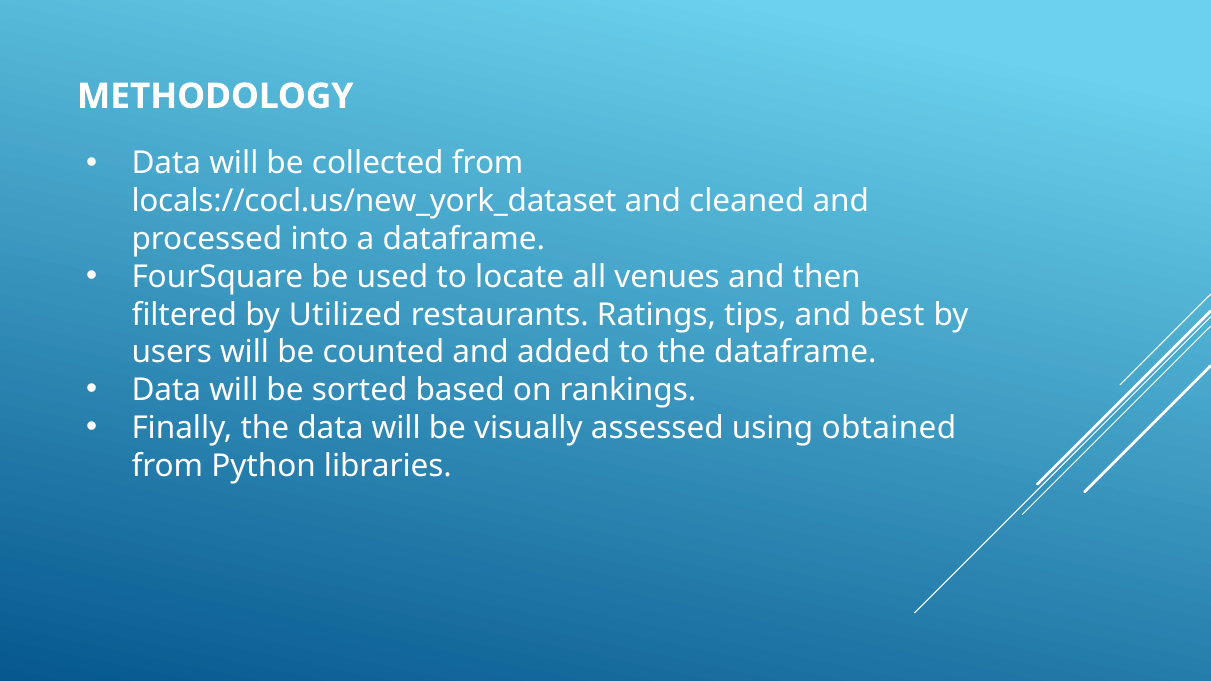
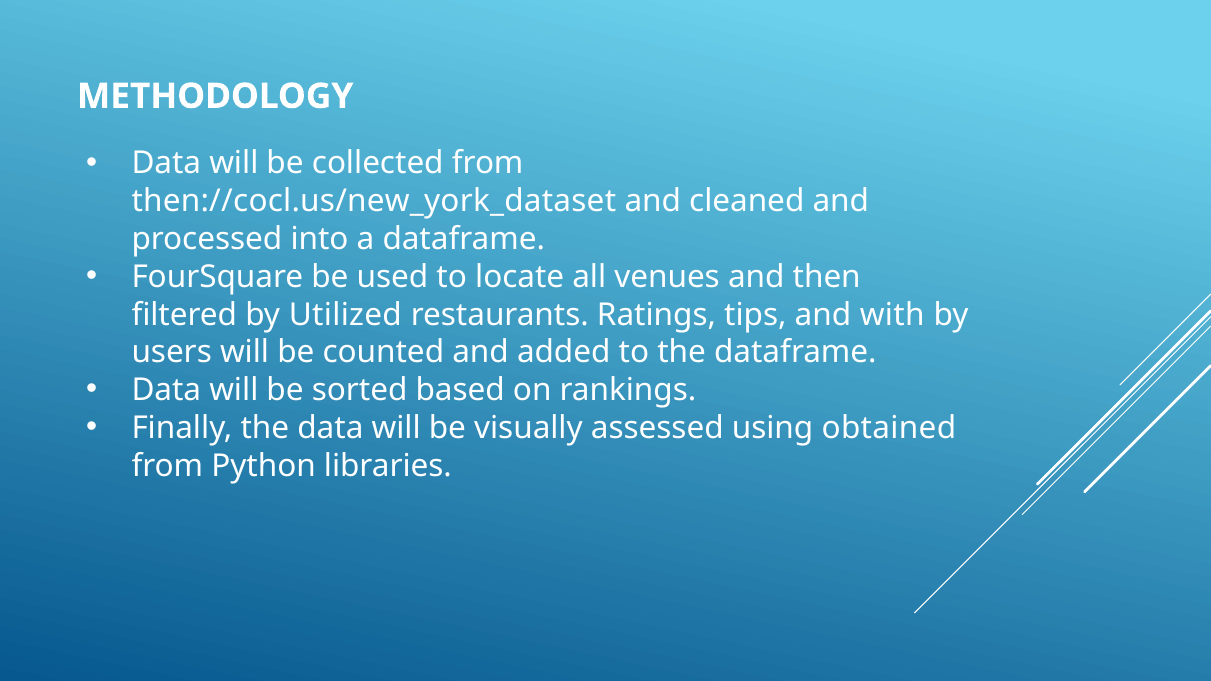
locals://cocl.us/new_york_dataset: locals://cocl.us/new_york_dataset -> then://cocl.us/new_york_dataset
best: best -> with
